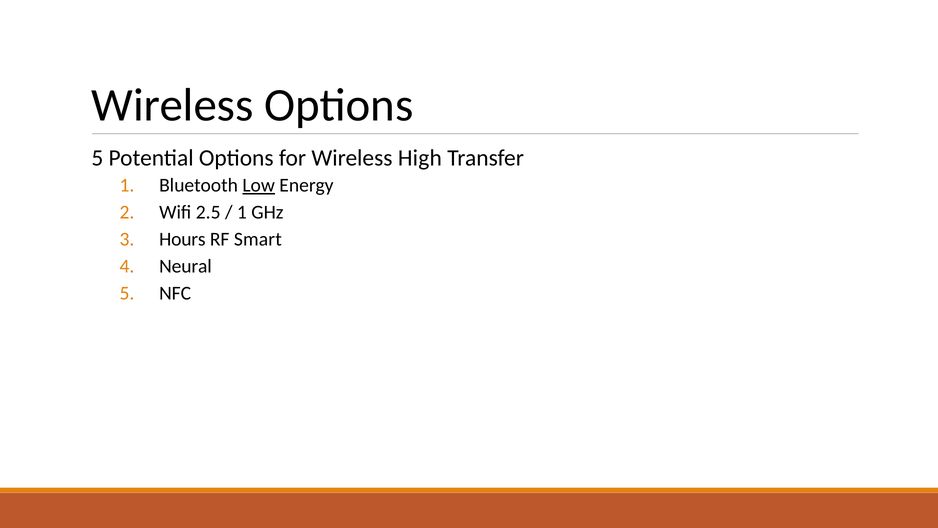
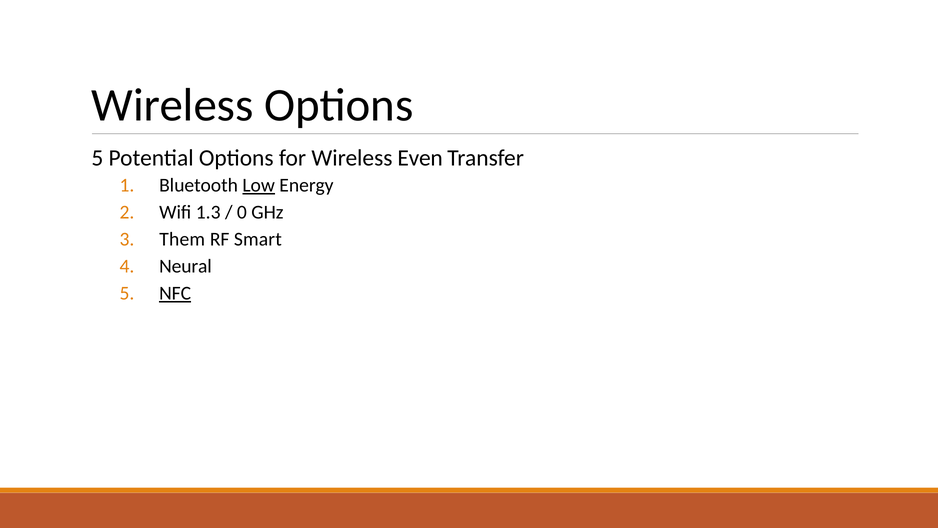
High: High -> Even
2.5: 2.5 -> 1.3
1 at (242, 212): 1 -> 0
Hours: Hours -> Them
NFC underline: none -> present
